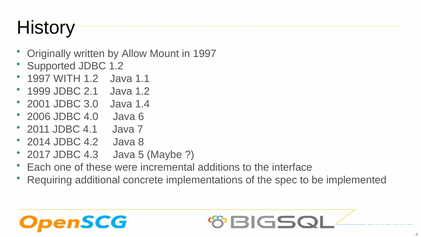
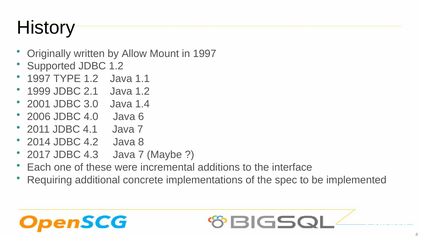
WITH: WITH -> TYPE
4.3 Java 5: 5 -> 7
